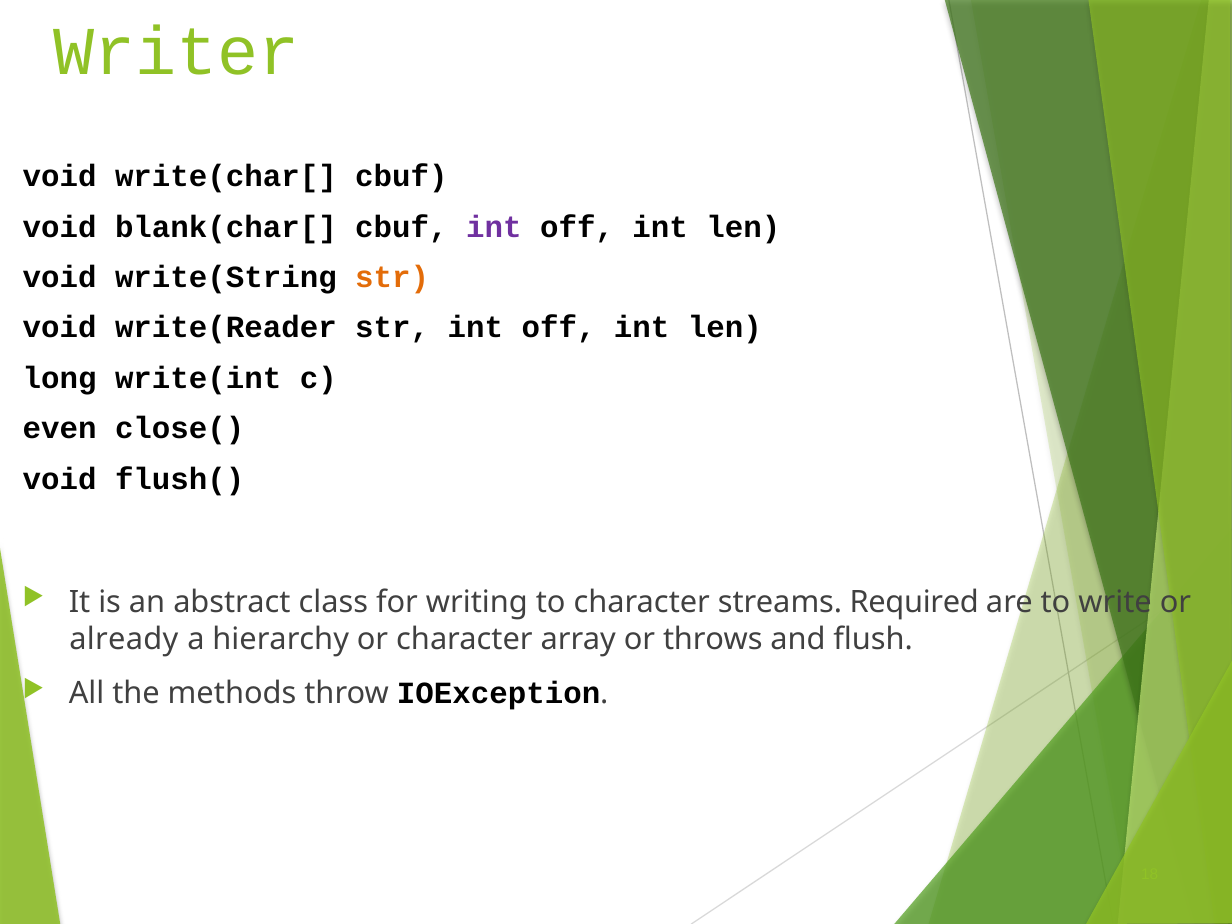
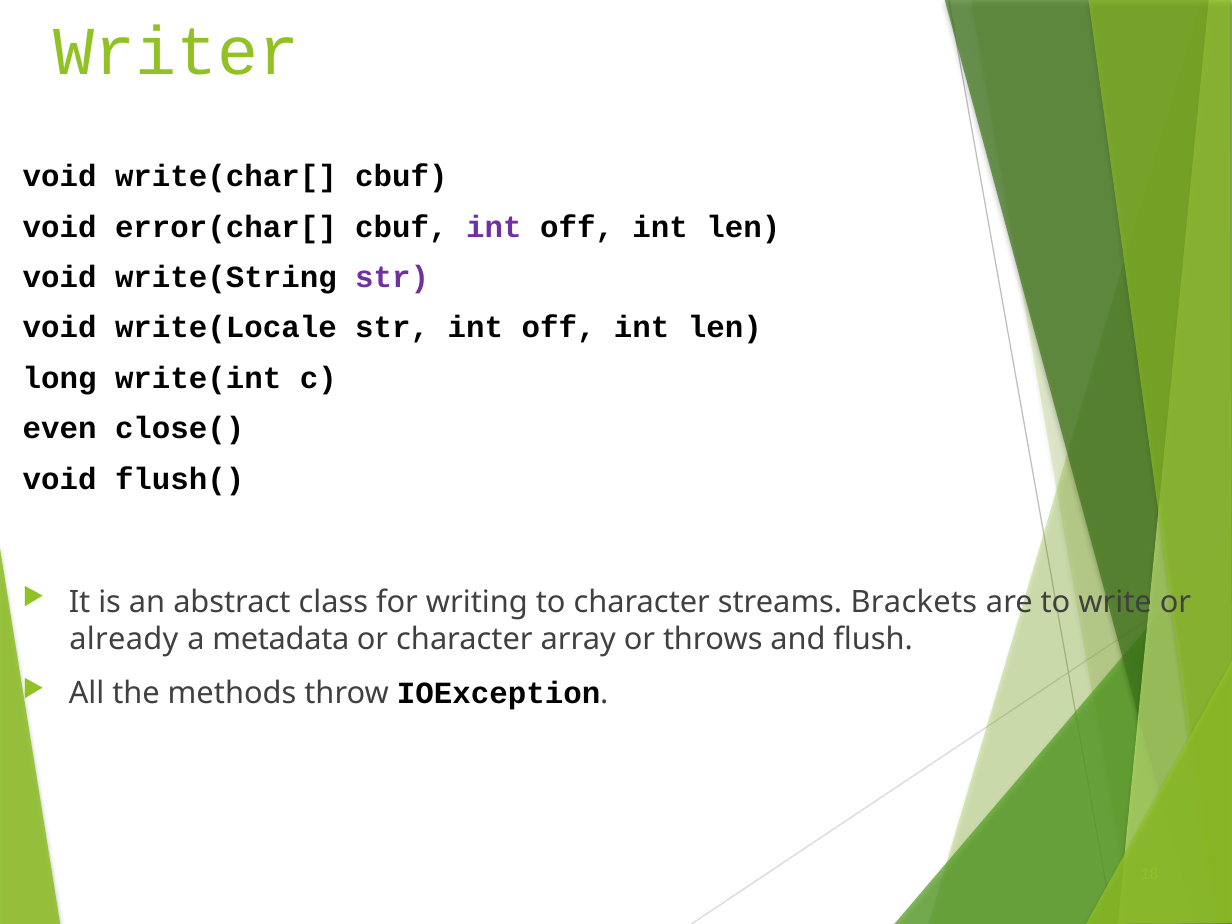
blank(char[: blank(char[ -> error(char[
str at (392, 277) colour: orange -> purple
write(Reader: write(Reader -> write(Locale
Required: Required -> Brackets
hierarchy: hierarchy -> metadata
